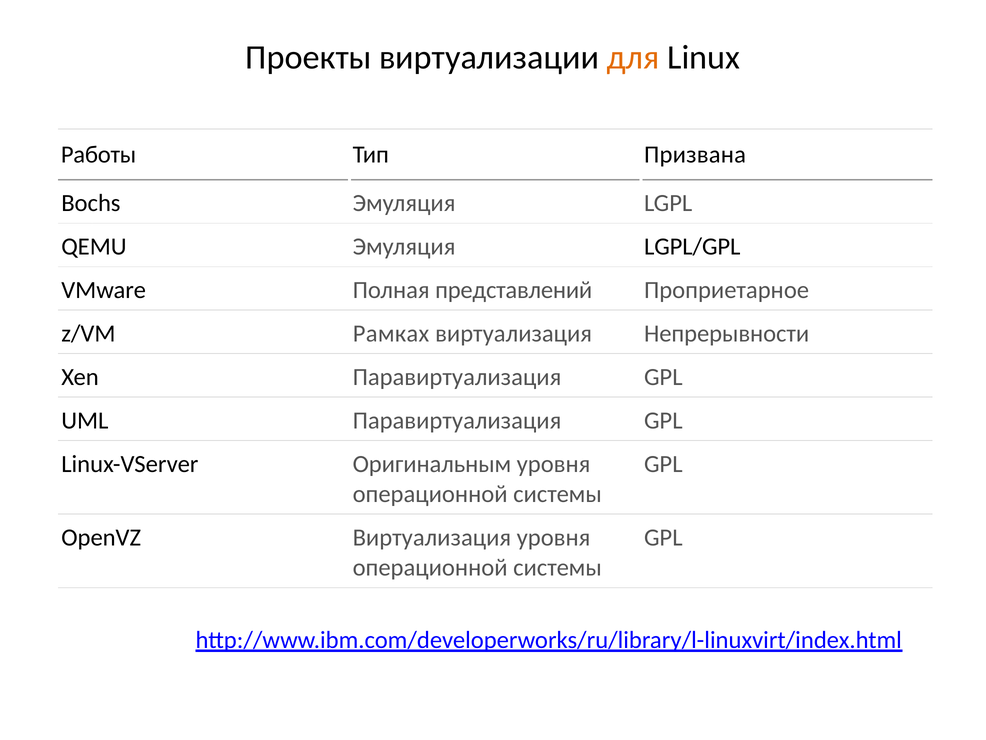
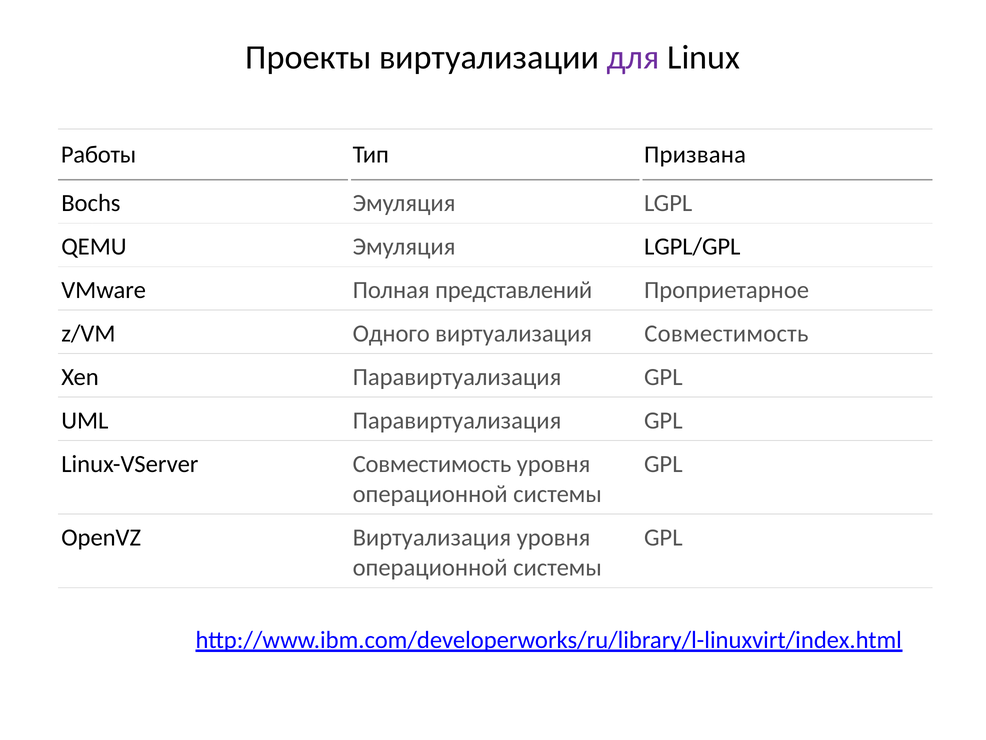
для colour: orange -> purple
Рамках: Рамках -> Одного
виртуализация Непрерывности: Непрерывности -> Совместимость
Linux-VServer Оригинальным: Оригинальным -> Совместимость
